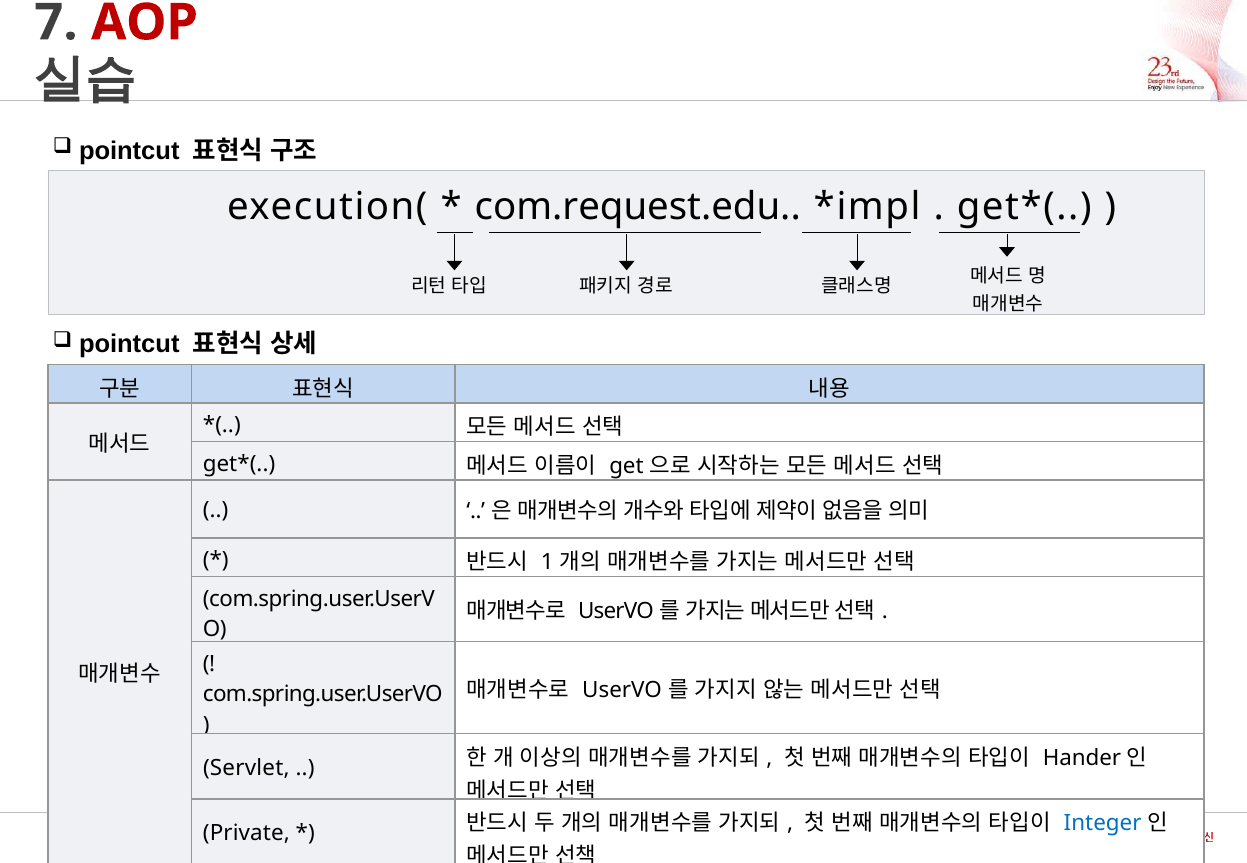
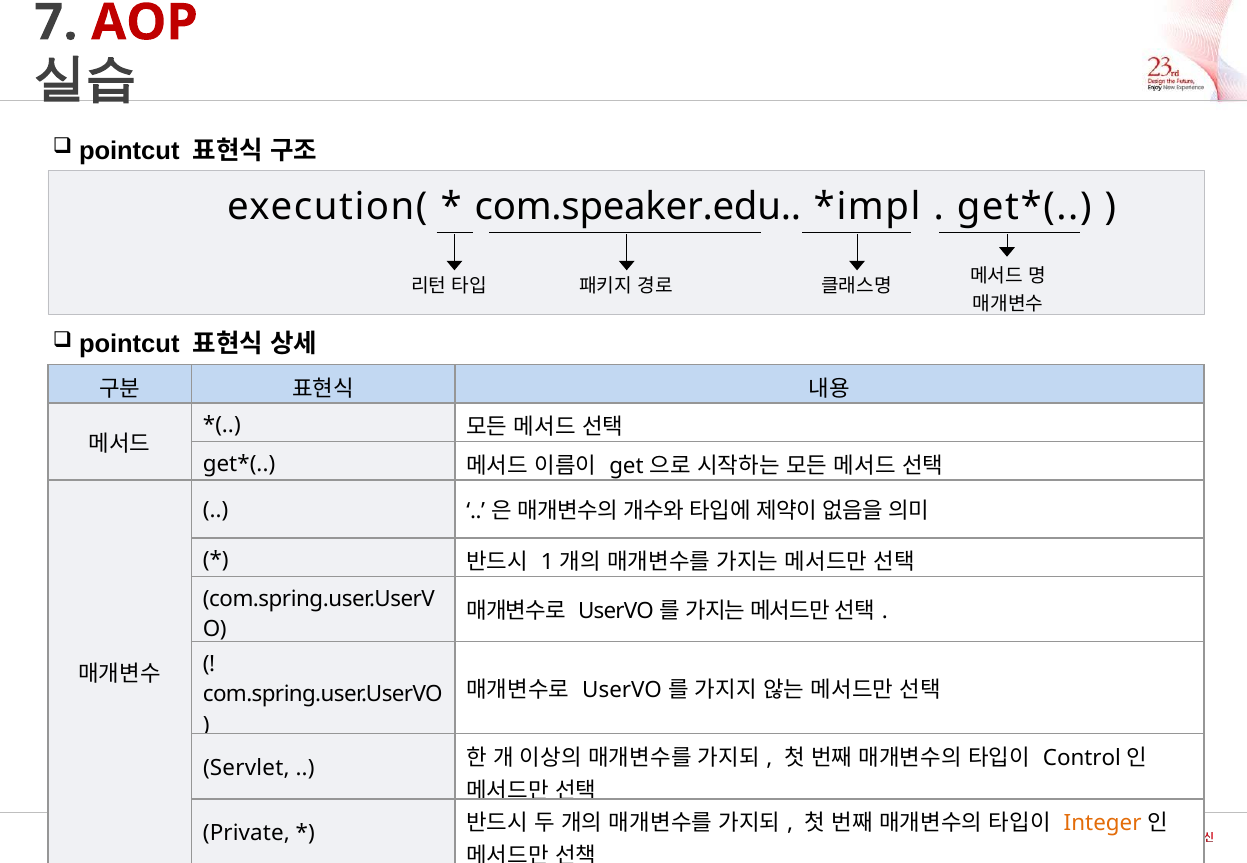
com.request.edu: com.request.edu -> com.speaker.edu
Hander: Hander -> Control
Integer colour: blue -> orange
